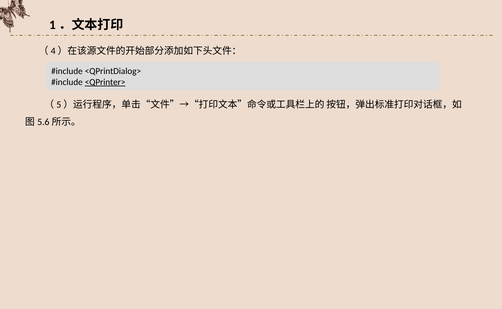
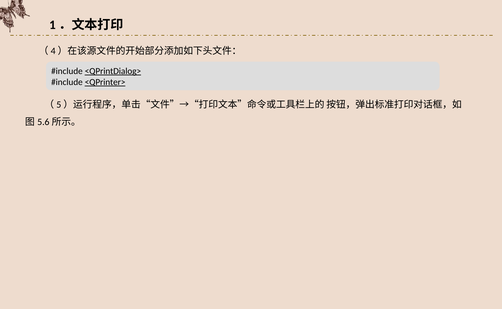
<QPrintDialog> underline: none -> present
